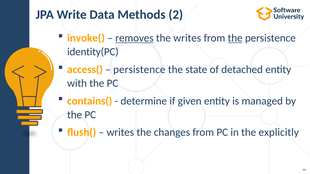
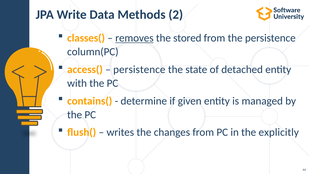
invoke(: invoke( -> classes(
the writes: writes -> stored
the at (235, 38) underline: present -> none
identity(PC: identity(PC -> column(PC
